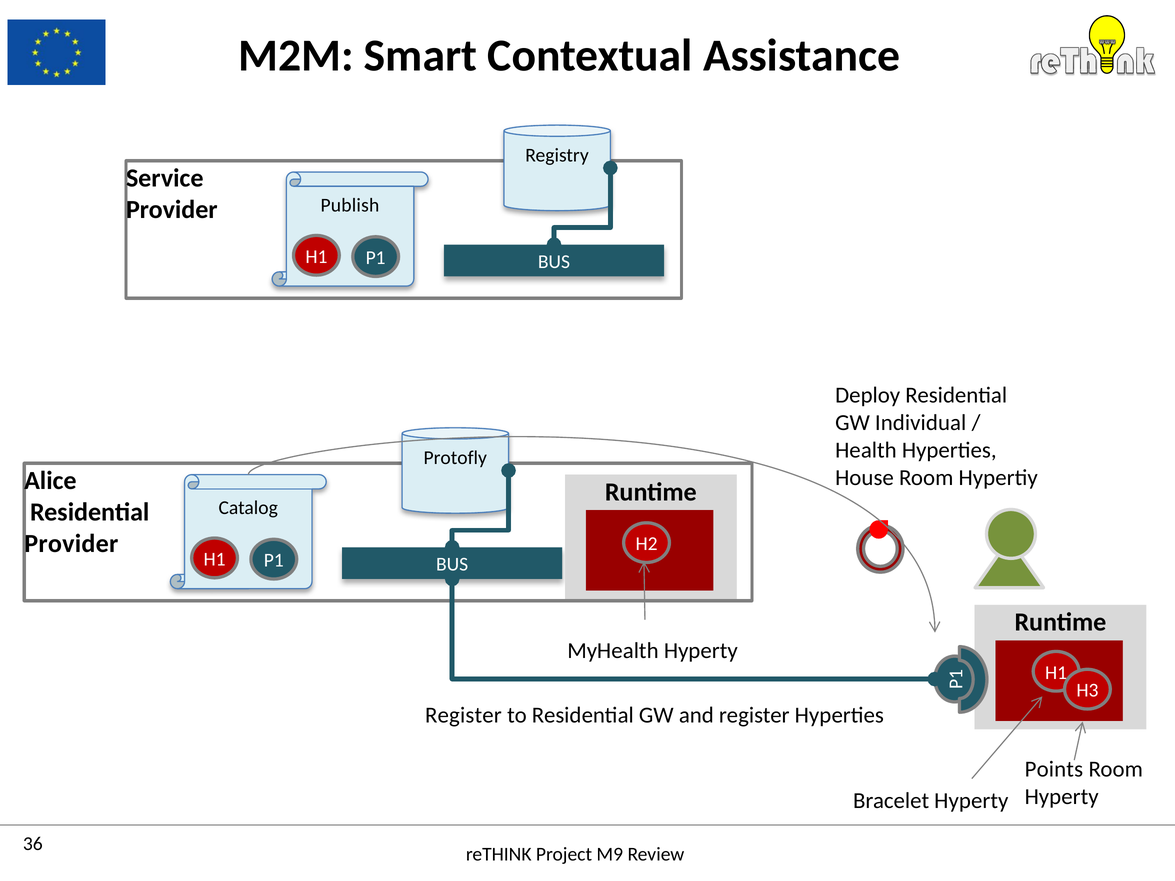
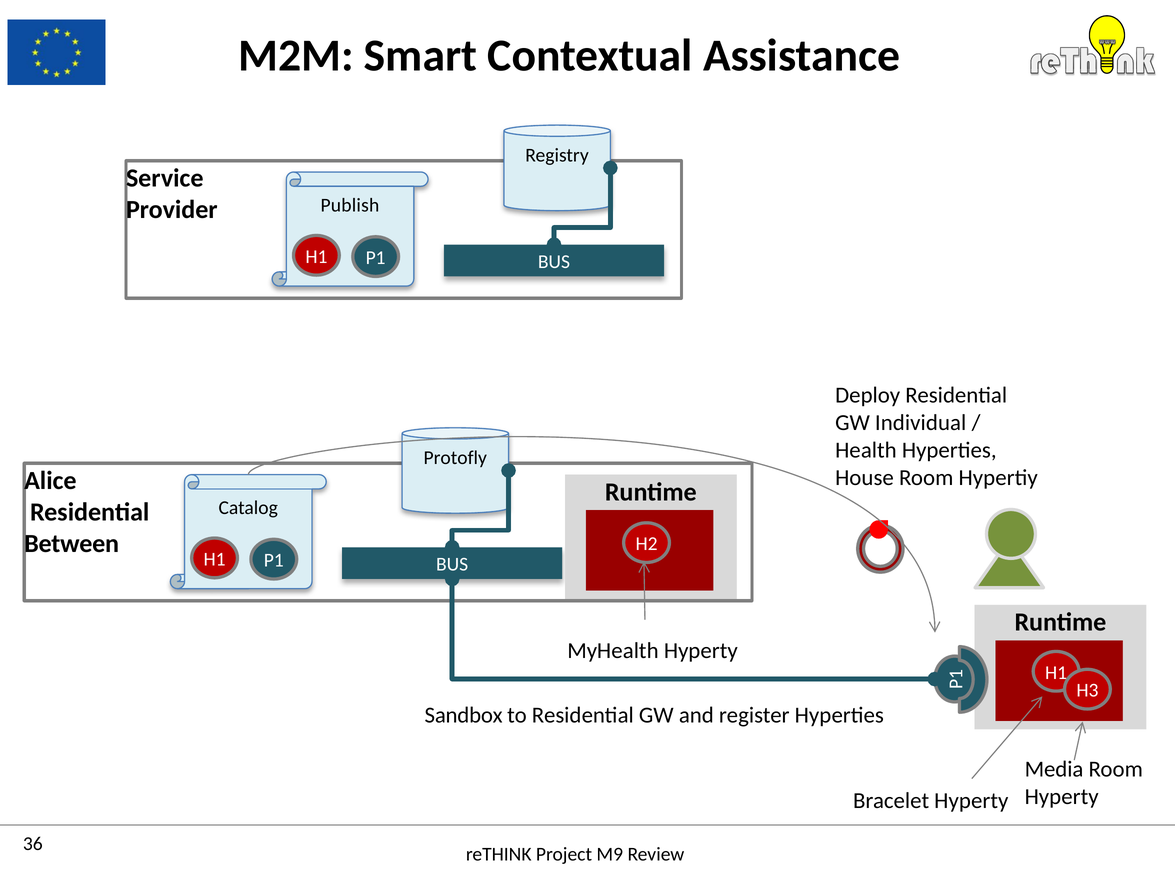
Provider at (71, 544): Provider -> Between
Register at (463, 715): Register -> Sandbox
Points: Points -> Media
